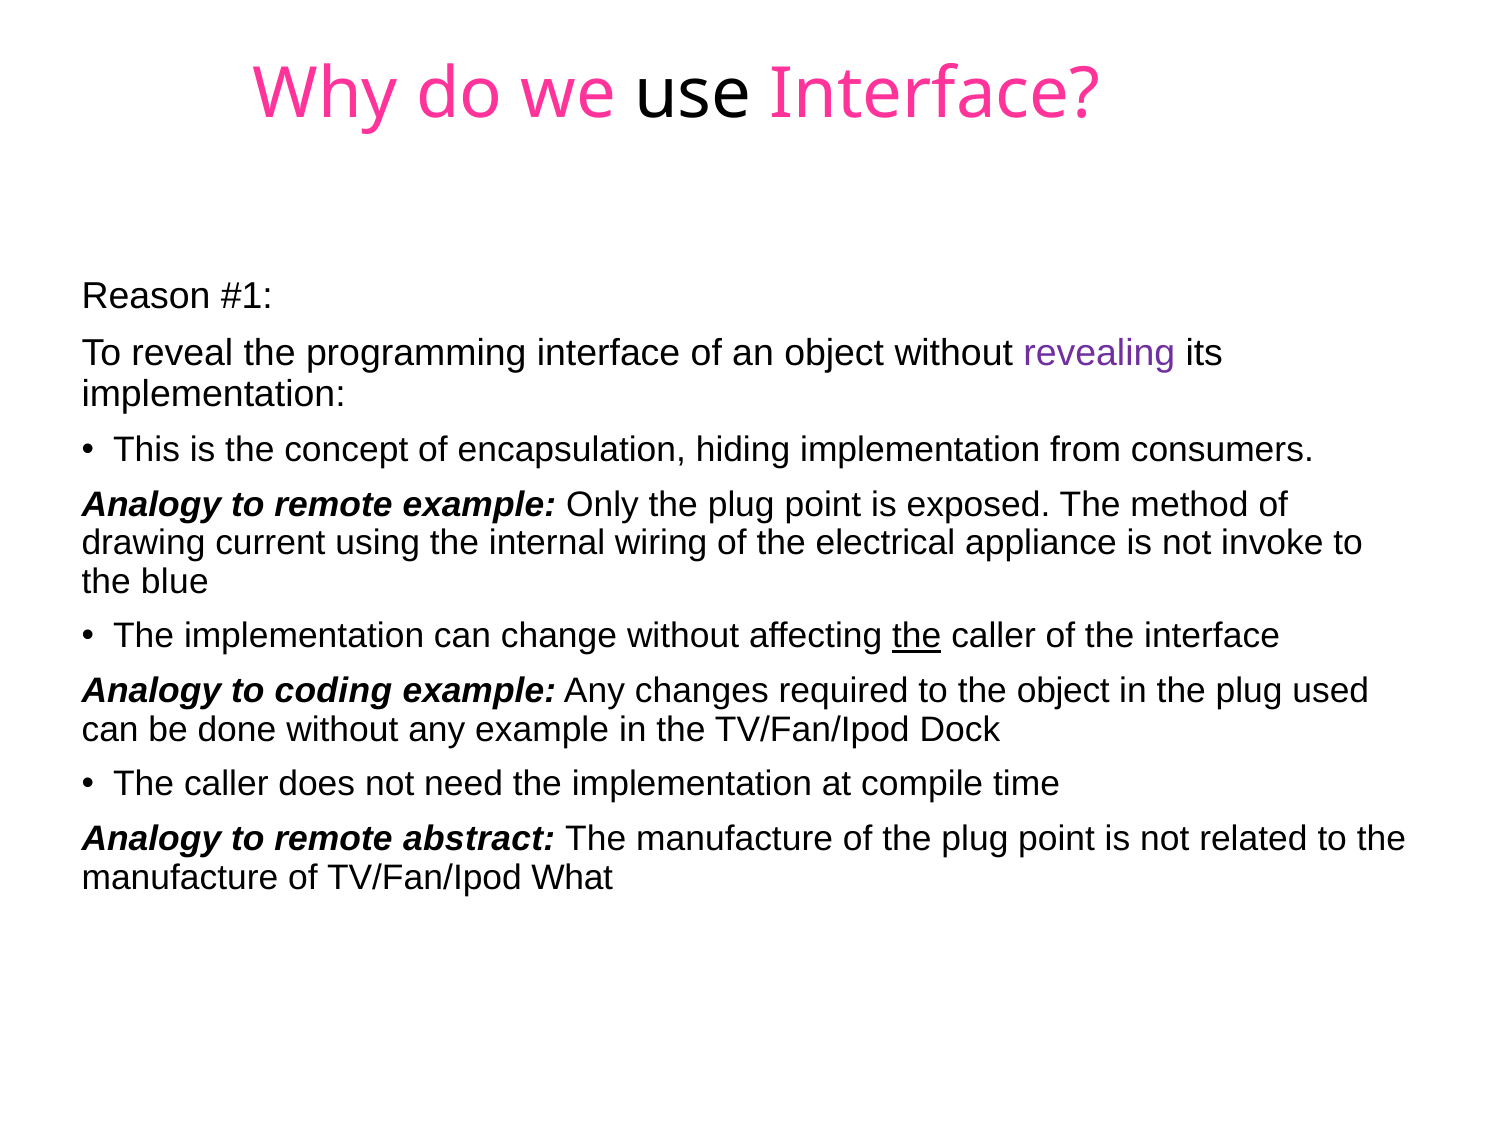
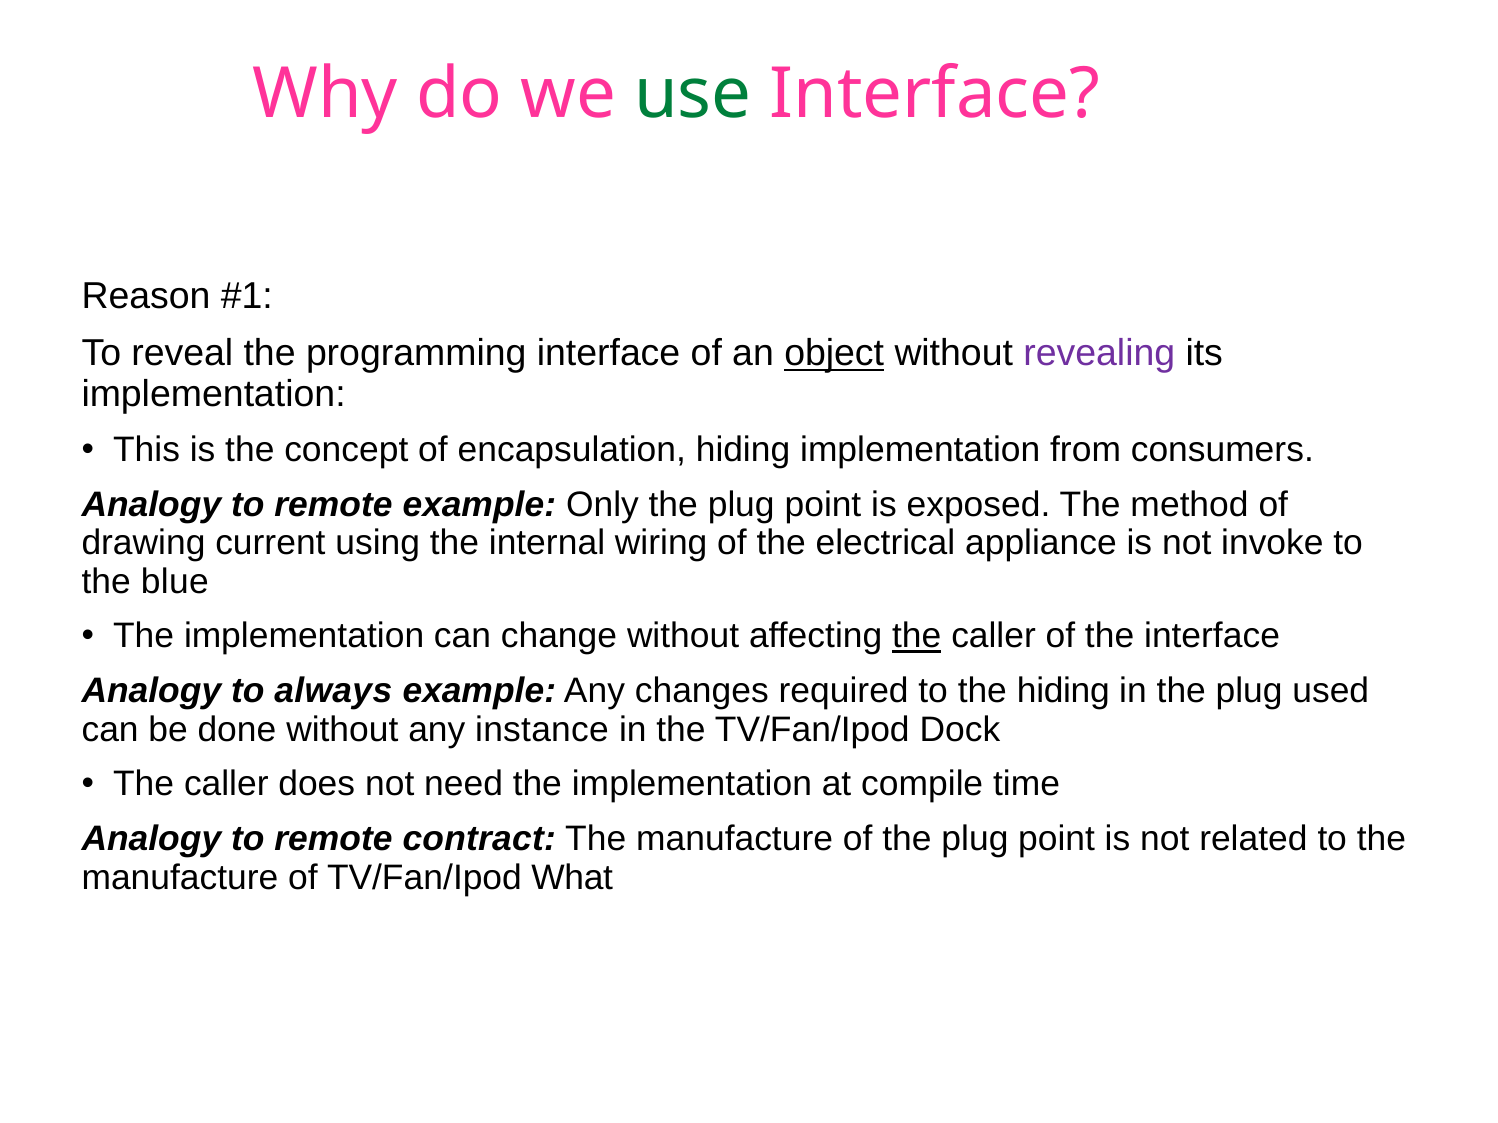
use colour: black -> green
object at (834, 354) underline: none -> present
coding: coding -> always
the object: object -> hiding
any example: example -> instance
abstract: abstract -> contract
